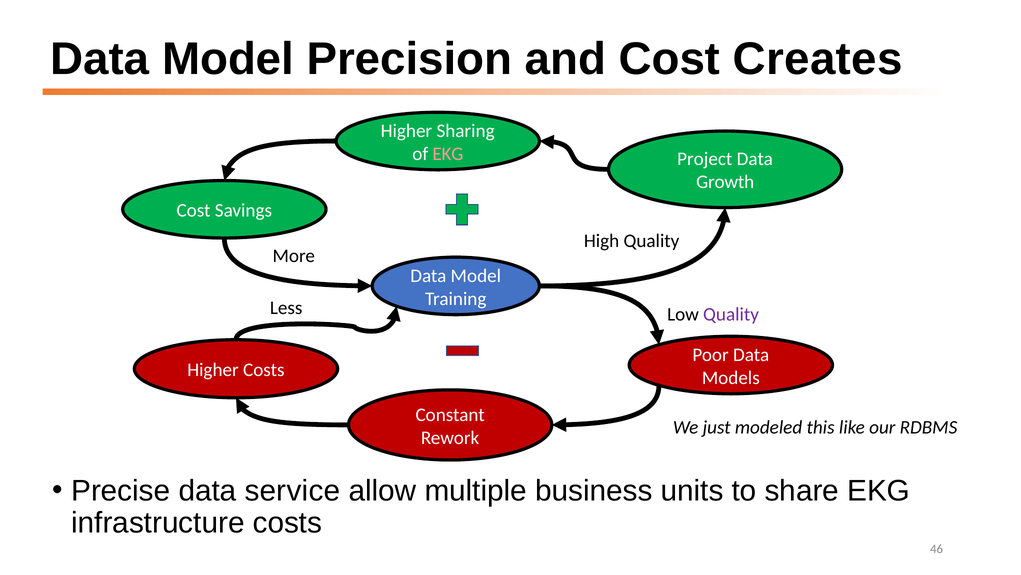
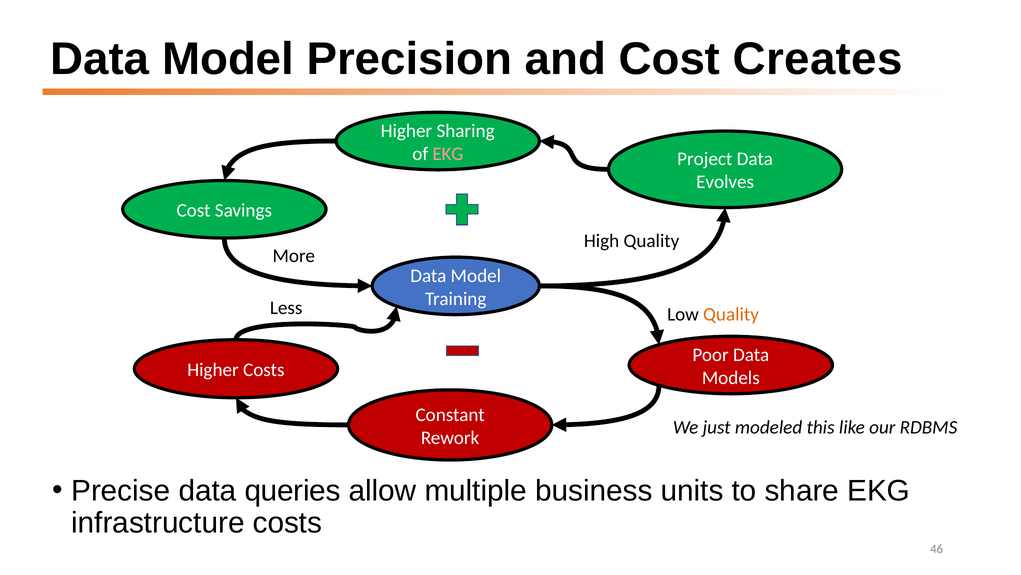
Growth: Growth -> Evolves
Quality at (731, 314) colour: purple -> orange
service: service -> queries
